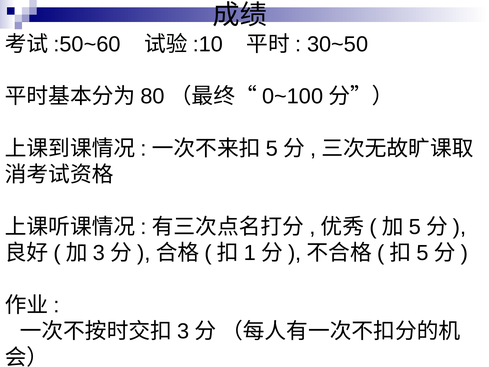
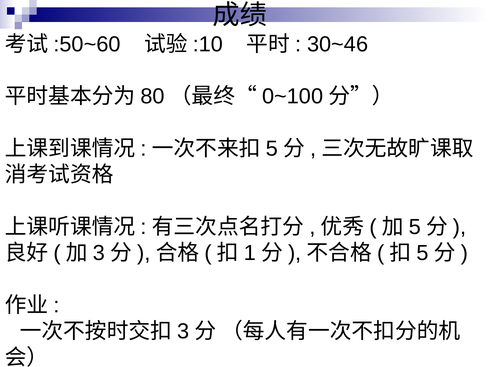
30~50: 30~50 -> 30~46
